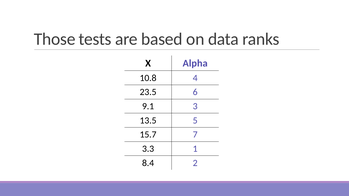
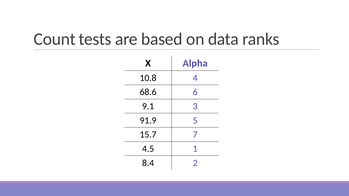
Those: Those -> Count
23.5: 23.5 -> 68.6
13.5: 13.5 -> 91.9
3.3: 3.3 -> 4.5
